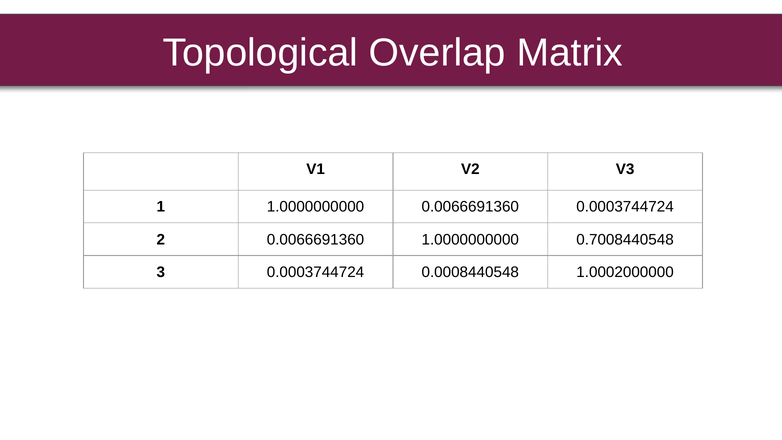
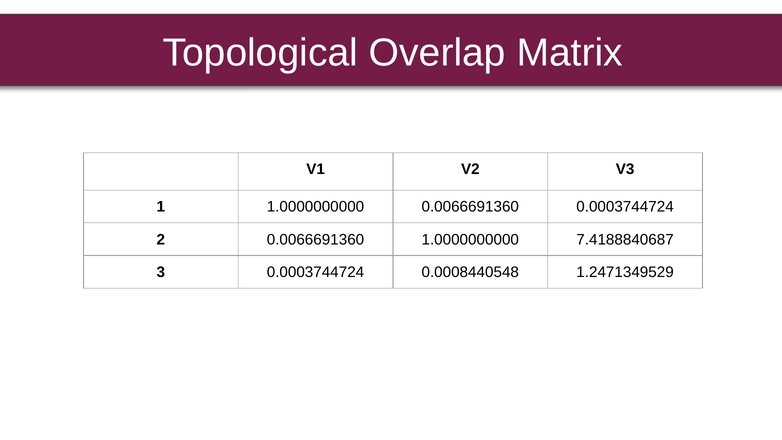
0.7008440548: 0.7008440548 -> 7.4188840687
1.0002000000: 1.0002000000 -> 1.2471349529
